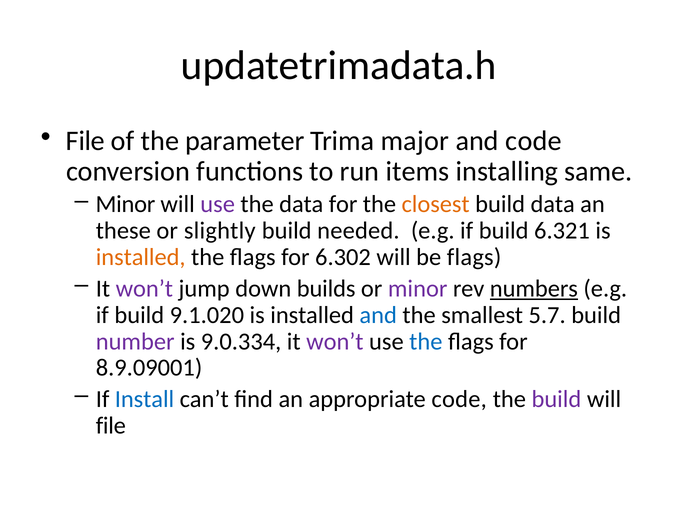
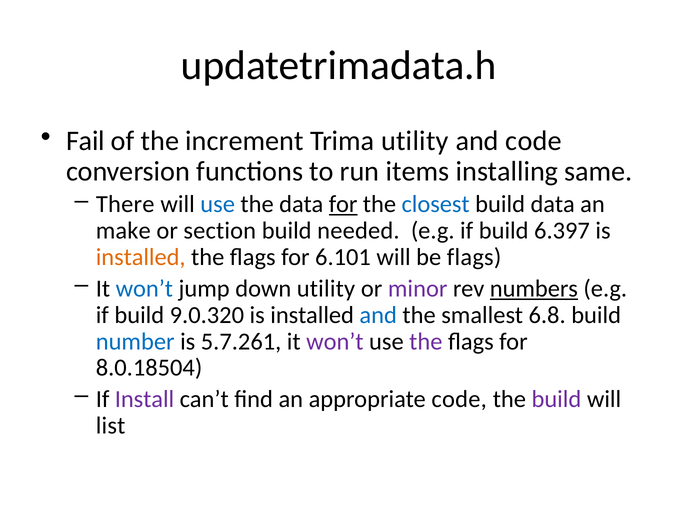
File at (85, 141): File -> Fail
parameter: parameter -> increment
Trima major: major -> utility
Minor at (125, 204): Minor -> There
use at (218, 204) colour: purple -> blue
for at (343, 204) underline: none -> present
closest colour: orange -> blue
these: these -> make
slightly: slightly -> section
6.321: 6.321 -> 6.397
6.302: 6.302 -> 6.101
won’t at (144, 288) colour: purple -> blue
down builds: builds -> utility
9.1.020: 9.1.020 -> 9.0.320
5.7: 5.7 -> 6.8
number colour: purple -> blue
9.0.334: 9.0.334 -> 5.7.261
the at (426, 341) colour: blue -> purple
8.9.09001: 8.9.09001 -> 8.0.18504
Install colour: blue -> purple
file at (111, 425): file -> list
